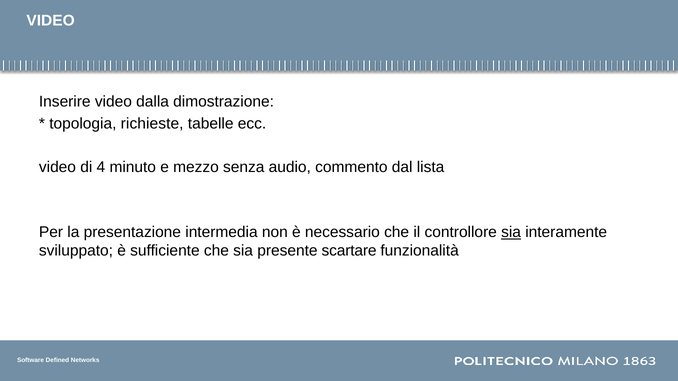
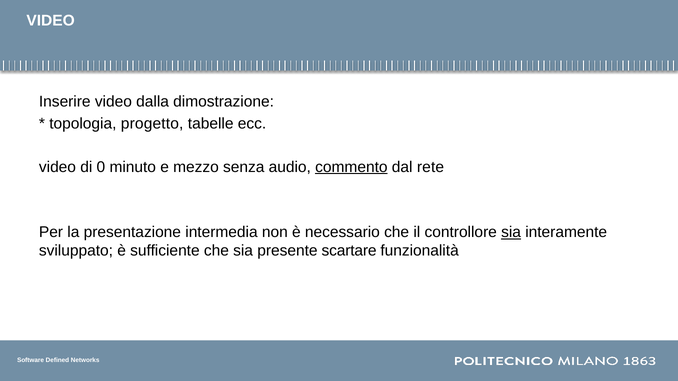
richieste: richieste -> progetto
4: 4 -> 0
commento underline: none -> present
lista: lista -> rete
